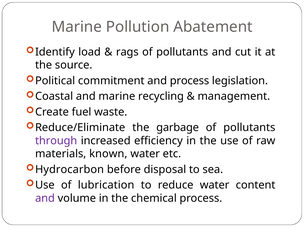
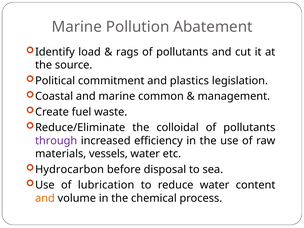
and process: process -> plastics
recycling: recycling -> common
garbage: garbage -> colloidal
known: known -> vessels
and at (45, 198) colour: purple -> orange
